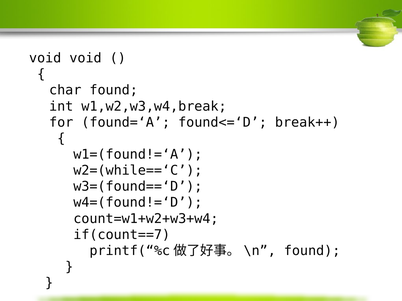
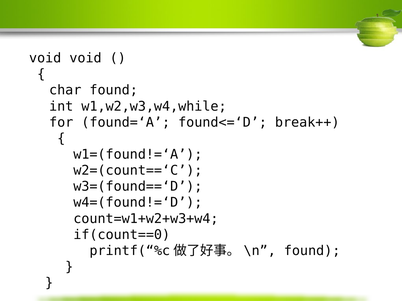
w1,w2,w3,w4,break: w1,w2,w3,w4,break -> w1,w2,w3,w4,while
w2=(while==‘C: w2=(while==‘C -> w2=(count==‘C
if(count==7: if(count==7 -> if(count==0
